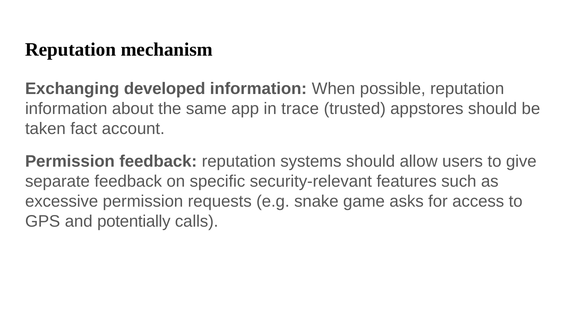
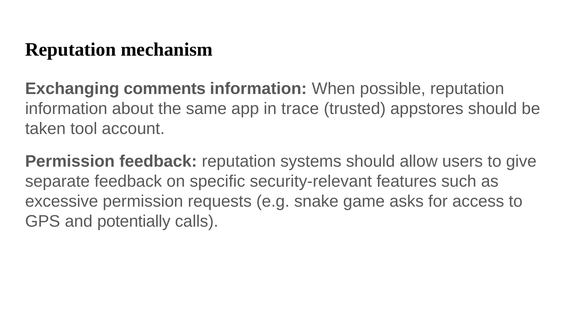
developed: developed -> comments
fact: fact -> tool
